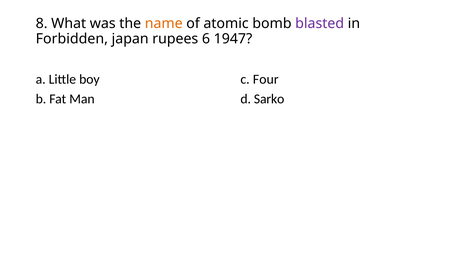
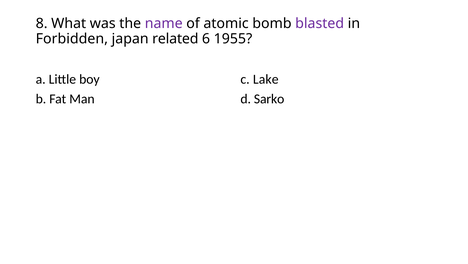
name colour: orange -> purple
rupees: rupees -> related
1947: 1947 -> 1955
Four: Four -> Lake
